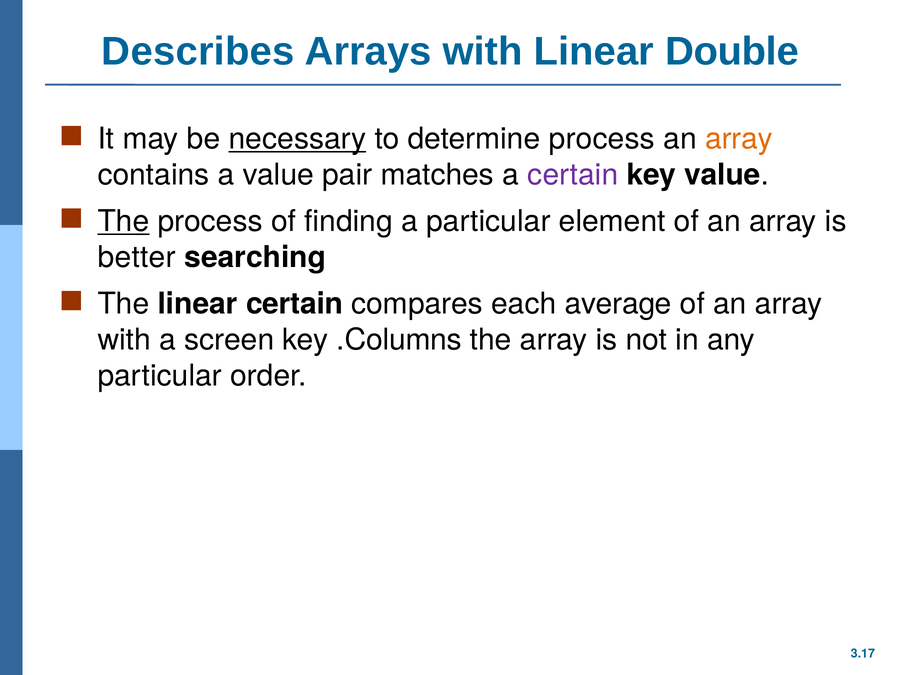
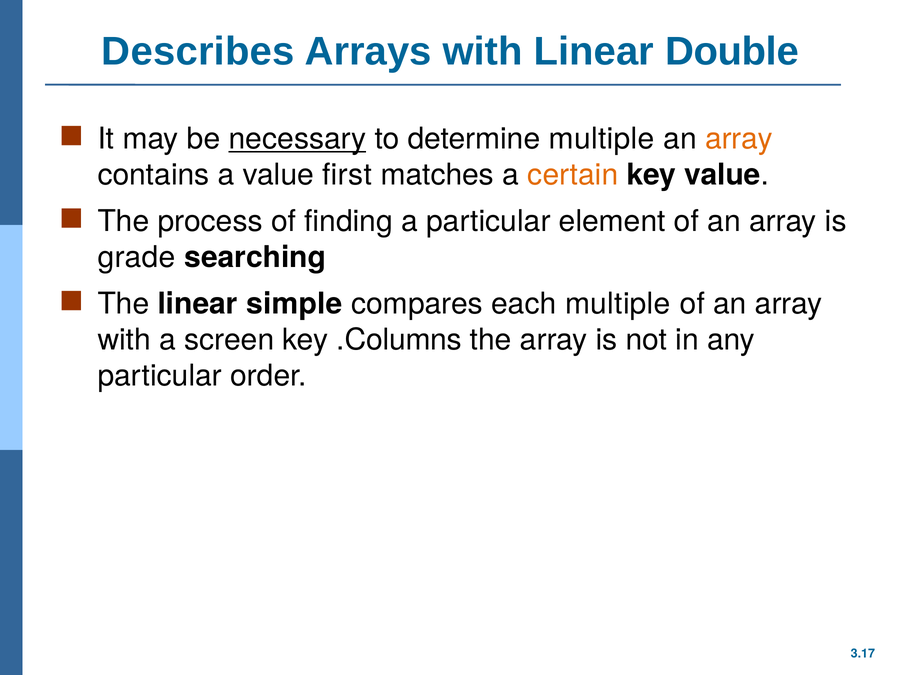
determine process: process -> multiple
pair: pair -> first
certain at (573, 175) colour: purple -> orange
The at (123, 222) underline: present -> none
better: better -> grade
linear certain: certain -> simple
each average: average -> multiple
